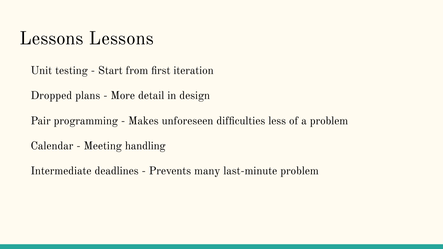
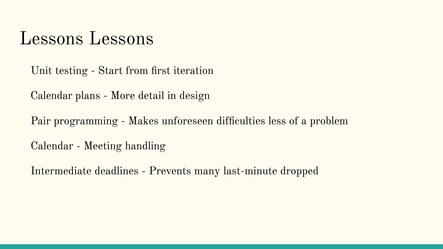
Dropped at (51, 96): Dropped -> Calendar
last-minute problem: problem -> dropped
